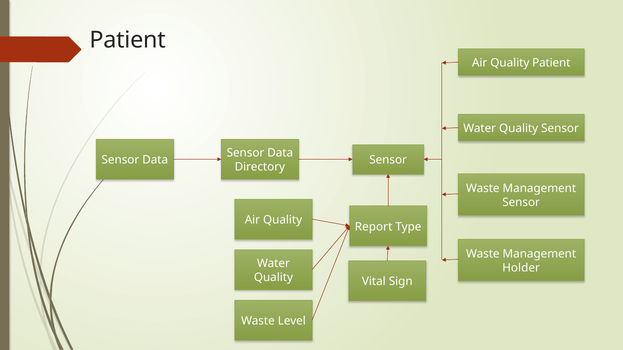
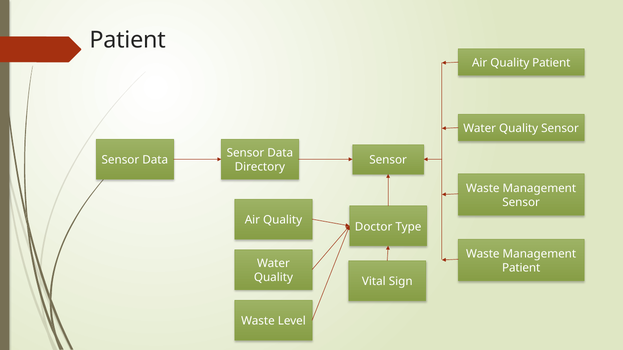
Report: Report -> Doctor
Holder at (521, 268): Holder -> Patient
